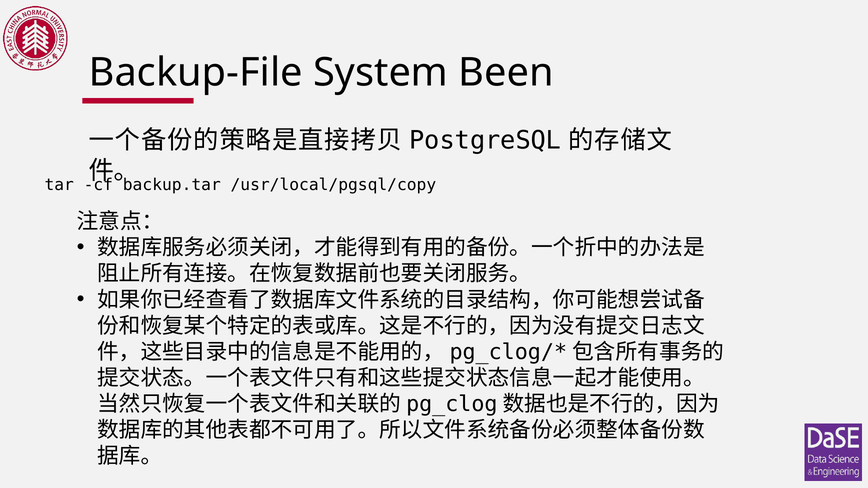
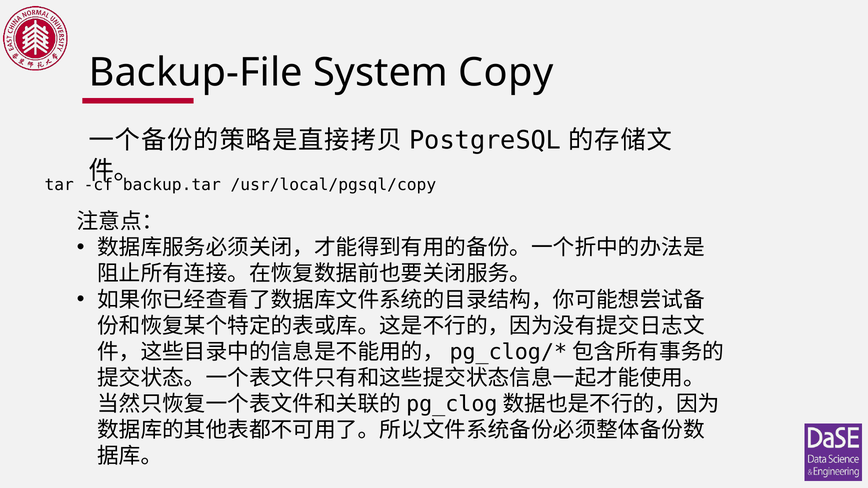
Been: Been -> Copy
